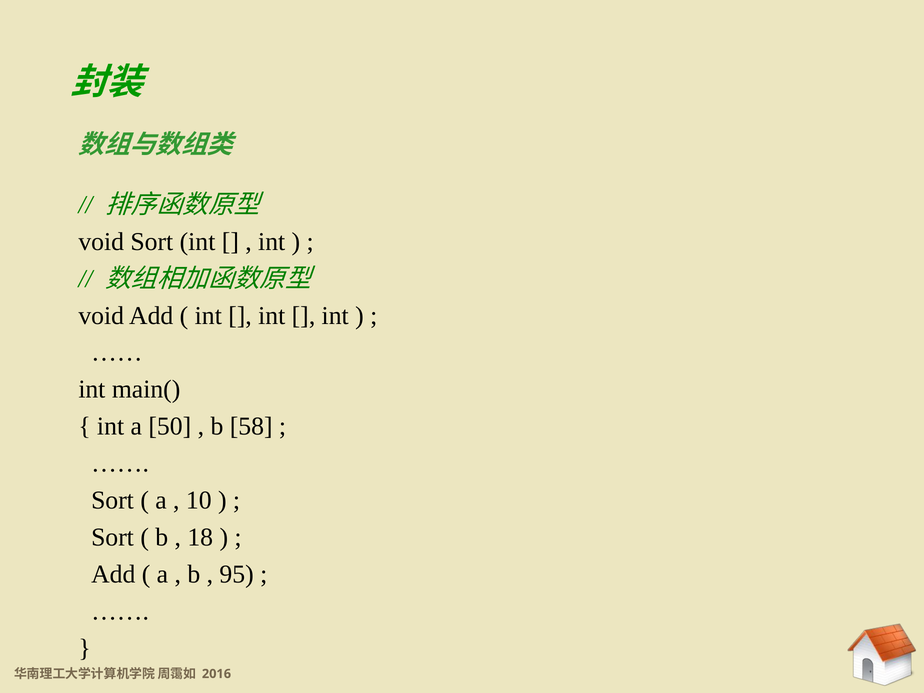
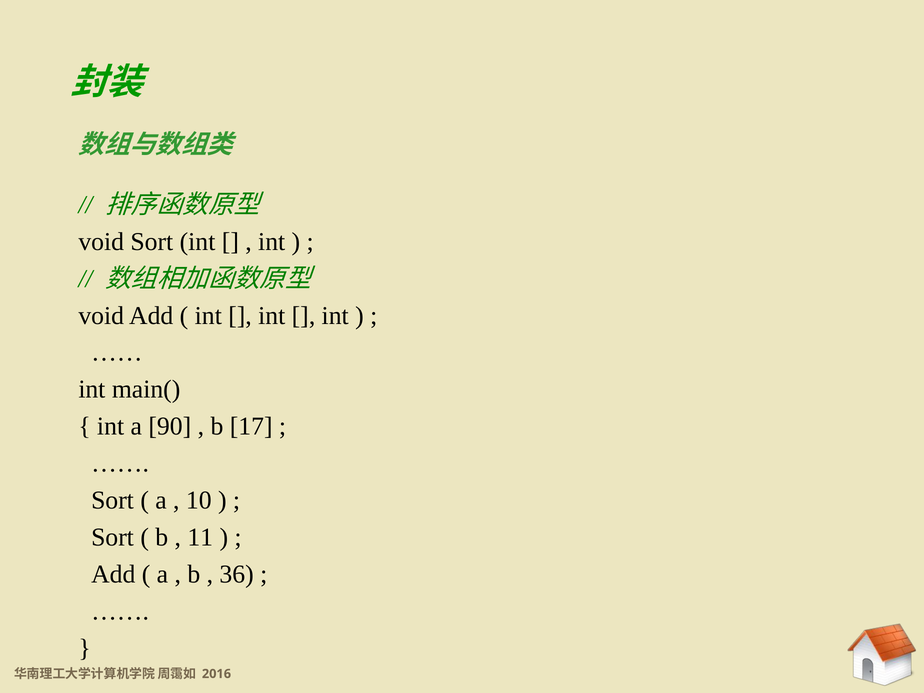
50: 50 -> 90
58: 58 -> 17
18: 18 -> 11
95: 95 -> 36
